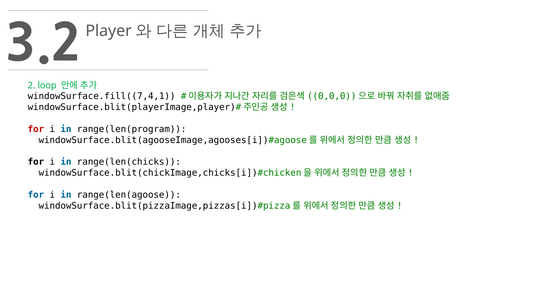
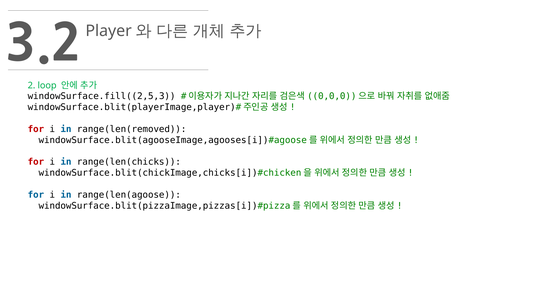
windowSurface.fill((7,4,1: windowSurface.fill((7,4,1 -> windowSurface.fill((2,5,3
range(len(program: range(len(program -> range(len(removed
for at (36, 162) colour: black -> red
